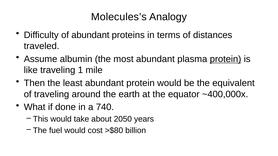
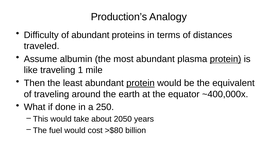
Molecules’s: Molecules’s -> Production’s
protein at (141, 83) underline: none -> present
740: 740 -> 250
